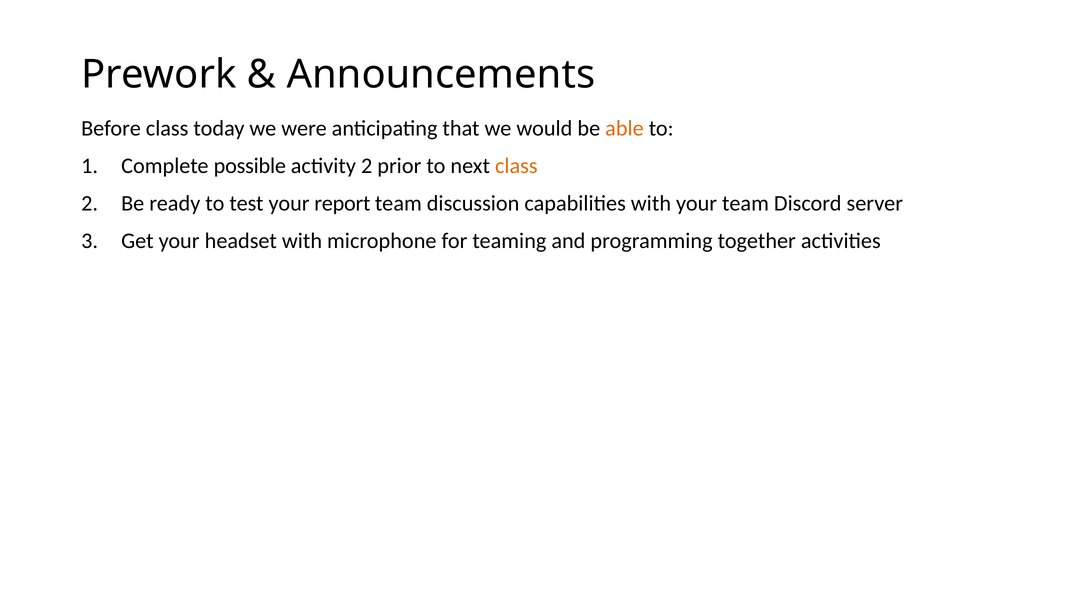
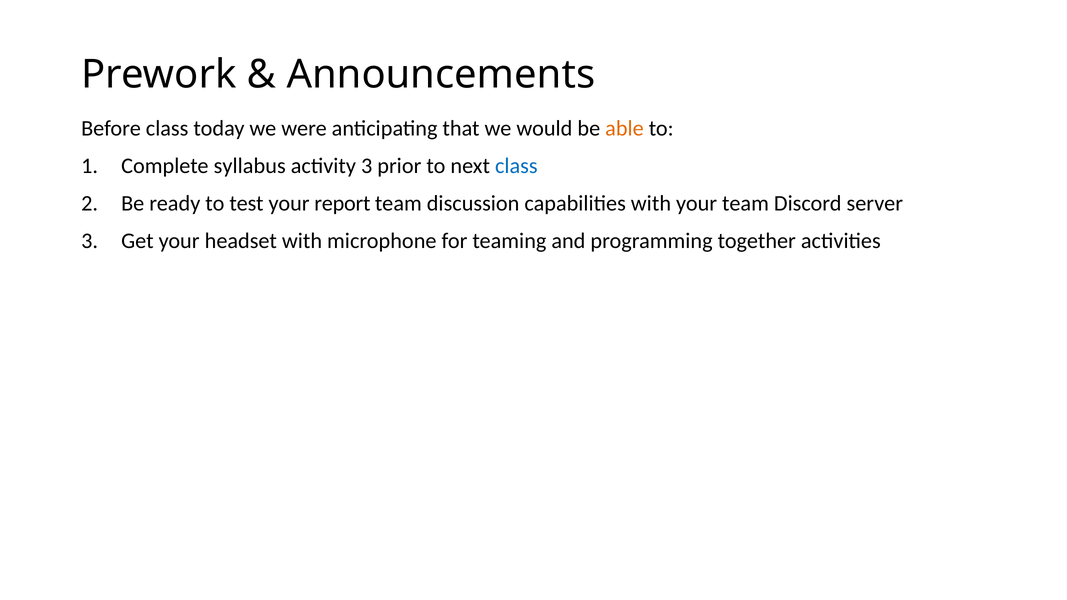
possible: possible -> syllabus
activity 2: 2 -> 3
class at (516, 166) colour: orange -> blue
